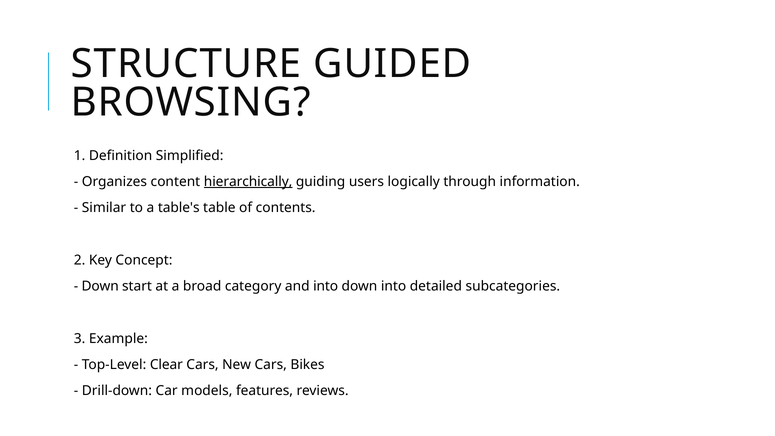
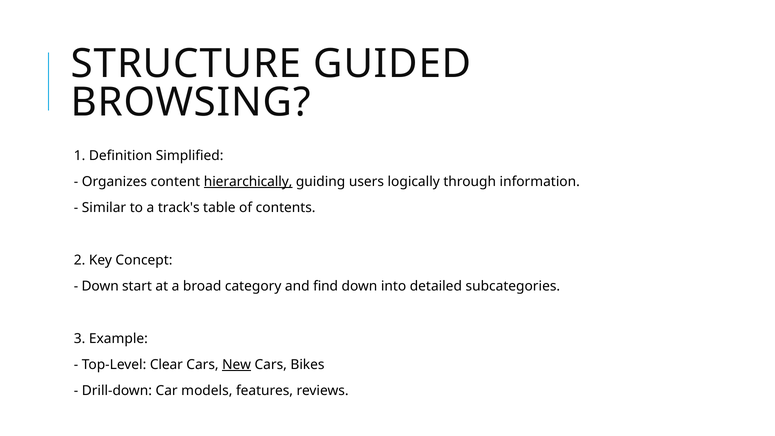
table's: table's -> track's
and into: into -> find
New underline: none -> present
